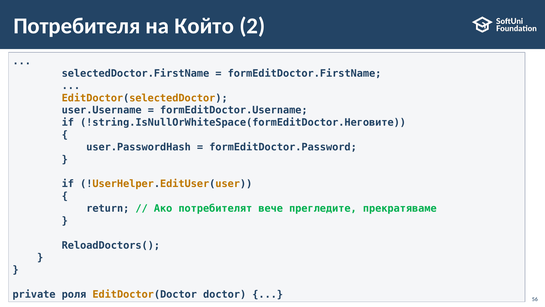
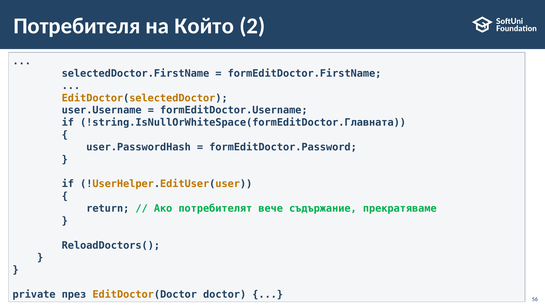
!string.IsNullOrWhiteSpace(formEditDoctor.Неговите: !string.IsNullOrWhiteSpace(formEditDoctor.Неговите -> !string.IsNullOrWhiteSpace(formEditDoctor.Главната
прегледите: прегледите -> съдържание
роля: роля -> през
